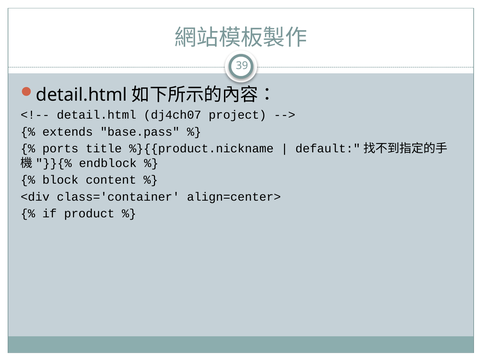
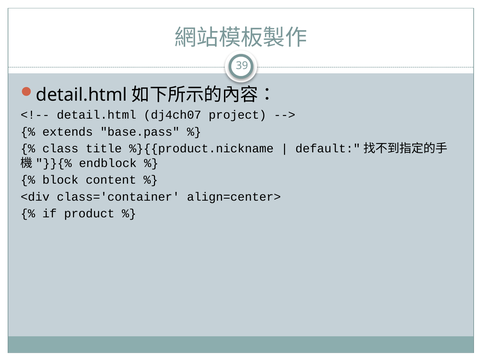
ports: ports -> class
